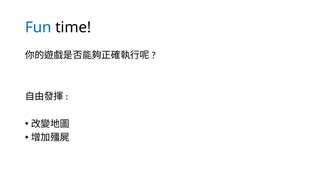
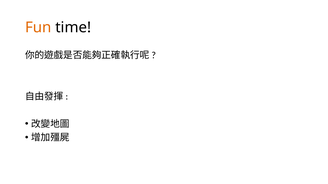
Fun colour: blue -> orange
